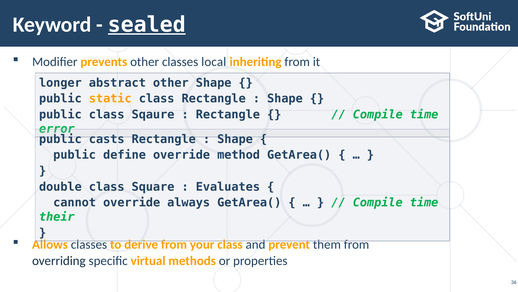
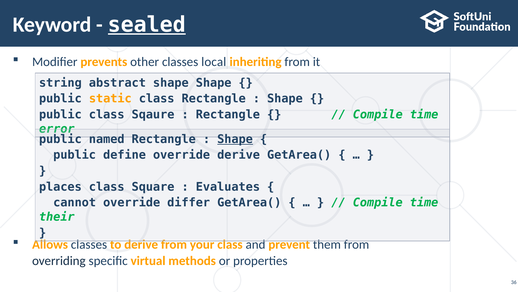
longer: longer -> string
abstract other: other -> shape
casts: casts -> named
Shape at (235, 139) underline: none -> present
override method: method -> derive
double: double -> places
always: always -> differ
